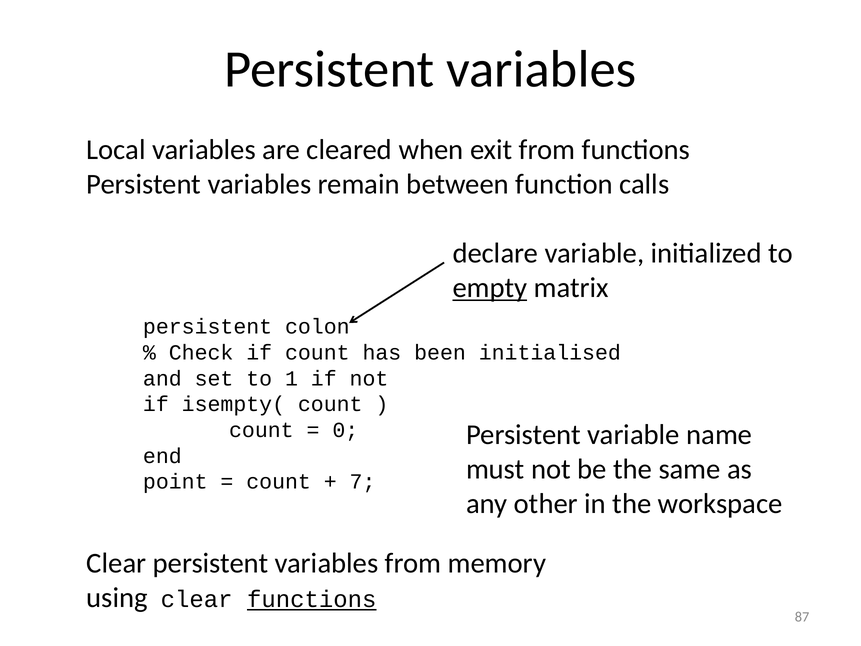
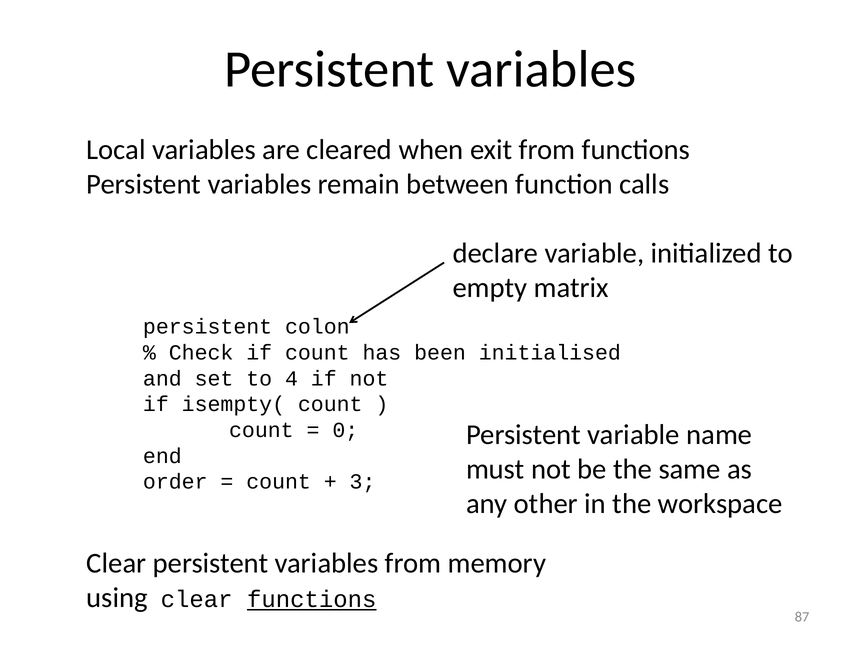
empty underline: present -> none
1: 1 -> 4
point: point -> order
7: 7 -> 3
